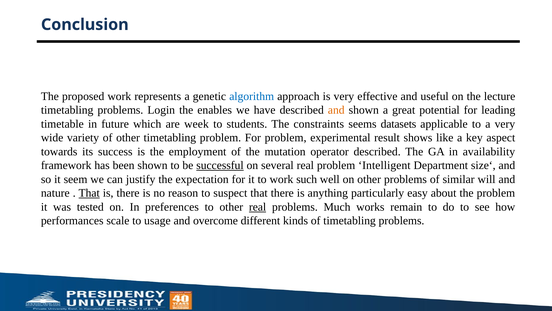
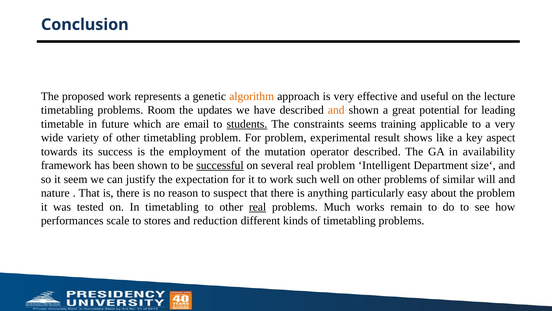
algorithm colour: blue -> orange
Login: Login -> Room
enables: enables -> updates
week: week -> email
students underline: none -> present
datasets: datasets -> training
That at (89, 193) underline: present -> none
In preferences: preferences -> timetabling
usage: usage -> stores
overcome: overcome -> reduction
